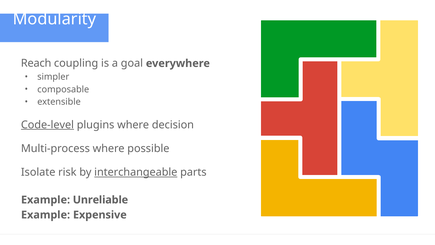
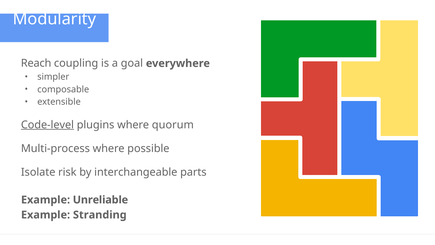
decision: decision -> quorum
interchangeable underline: present -> none
Expensive: Expensive -> Stranding
